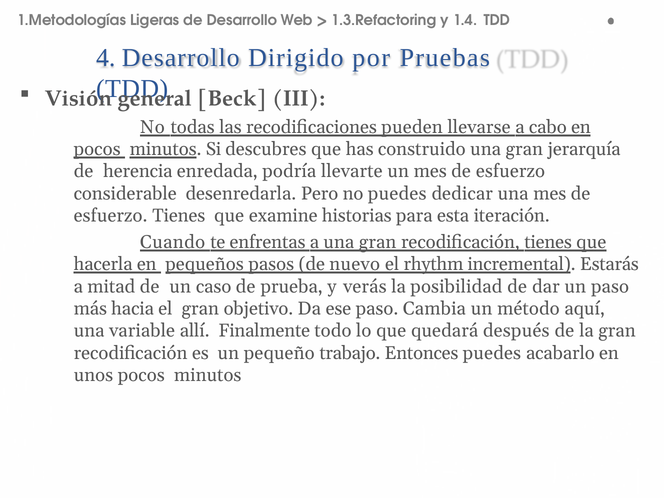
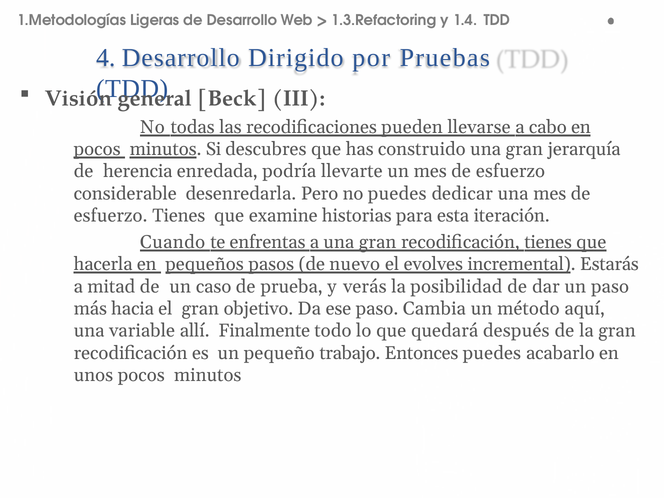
rhythm: rhythm -> evolves
